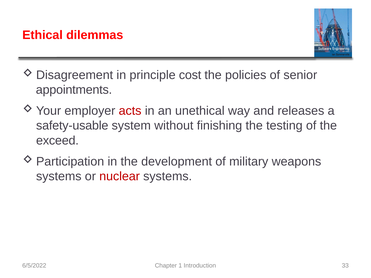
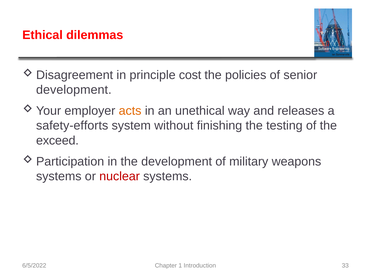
appointments at (74, 90): appointments -> development
acts colour: red -> orange
safety-usable: safety-usable -> safety-efforts
